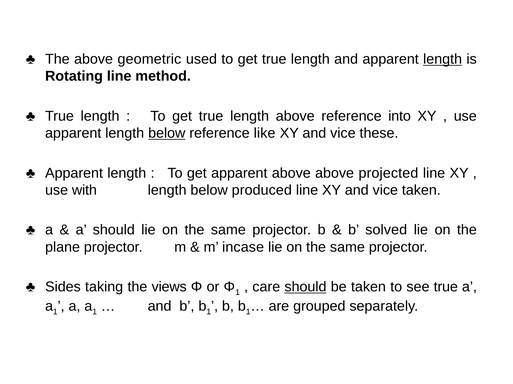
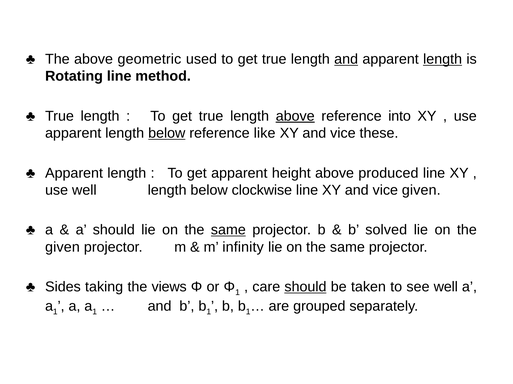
and at (346, 59) underline: none -> present
above at (295, 116) underline: none -> present
apparent above: above -> height
projected: projected -> produced
use with: with -> well
produced: produced -> clockwise
vice taken: taken -> given
same at (228, 230) underline: none -> present
plane at (63, 247): plane -> given
incase: incase -> infinity
see true: true -> well
